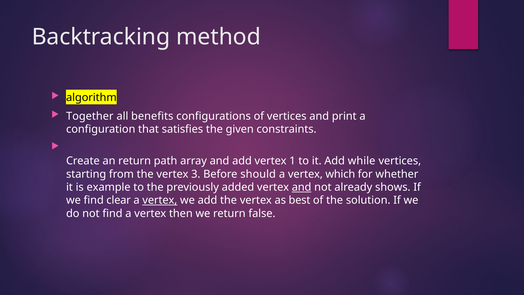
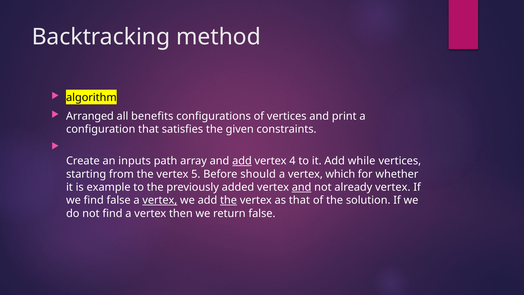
Together: Together -> Arranged
an return: return -> inputs
add at (242, 161) underline: none -> present
1: 1 -> 4
3: 3 -> 5
already shows: shows -> vertex
find clear: clear -> false
the at (229, 200) underline: none -> present
as best: best -> that
